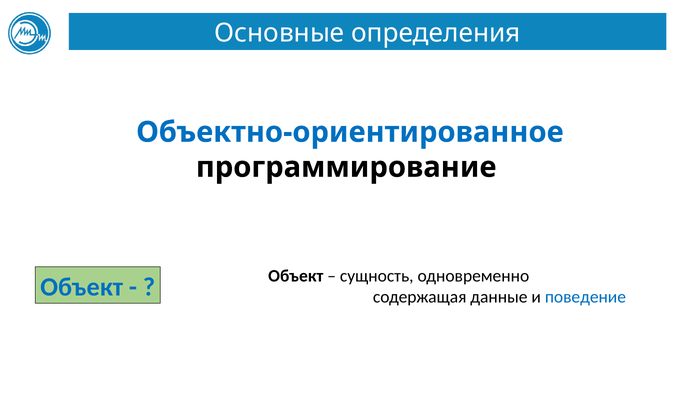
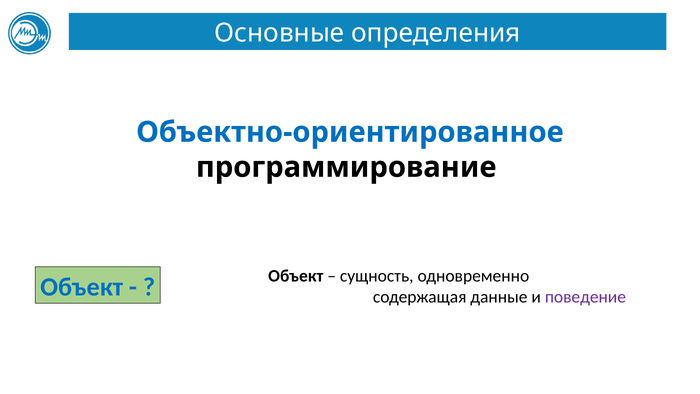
поведение colour: blue -> purple
